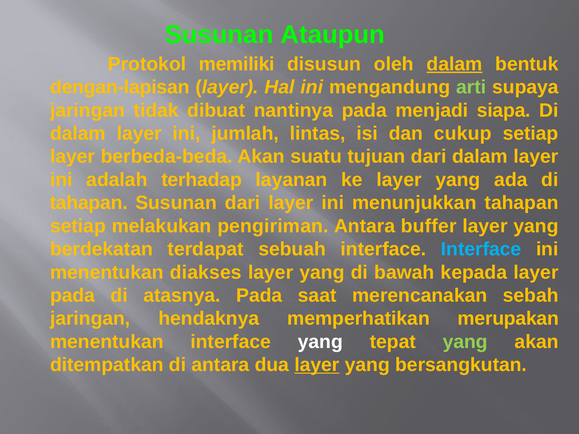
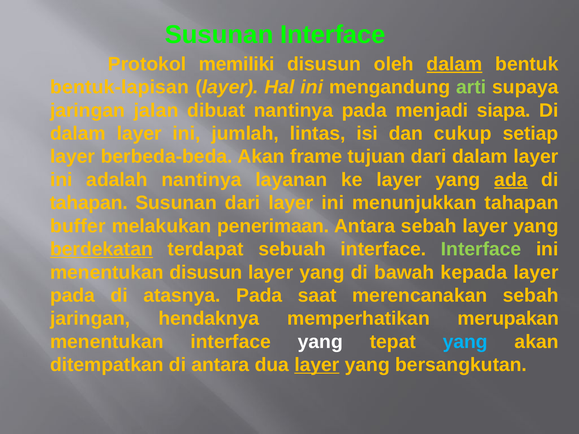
Susunan Ataupun: Ataupun -> Interface
dengan-lapisan: dengan-lapisan -> bentuk-lapisan
tidak: tidak -> jalan
suatu: suatu -> frame
adalah terhadap: terhadap -> nantinya
ada underline: none -> present
setiap at (78, 226): setiap -> buffer
pengiriman: pengiriman -> penerimaan
Antara buffer: buffer -> sebah
berdekatan underline: none -> present
Interface at (481, 249) colour: light blue -> light green
menentukan diakses: diakses -> disusun
yang at (465, 342) colour: light green -> light blue
